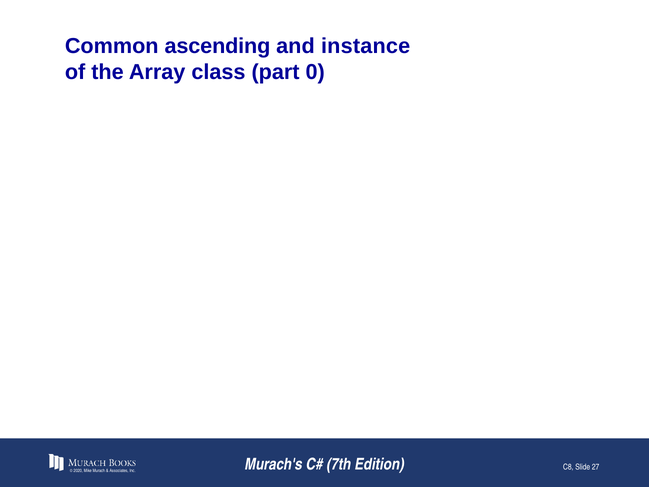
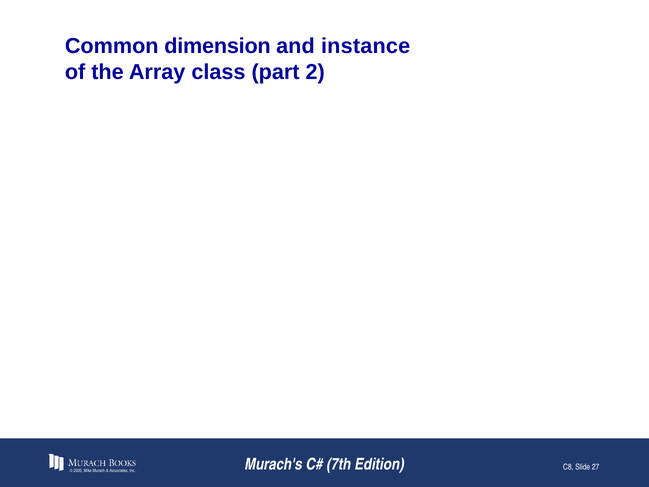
ascending: ascending -> dimension
0: 0 -> 2
